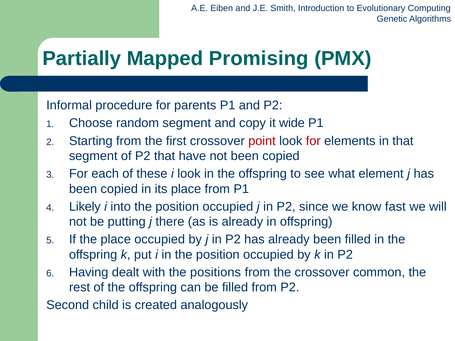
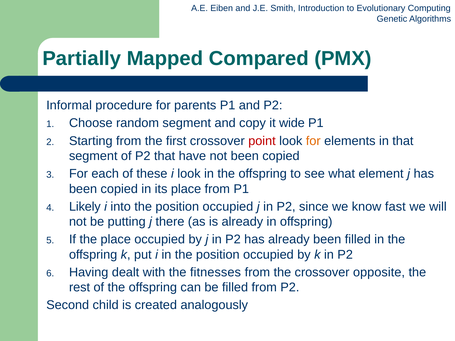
Promising: Promising -> Compared
for at (313, 141) colour: red -> orange
positions: positions -> fitnesses
common: common -> opposite
